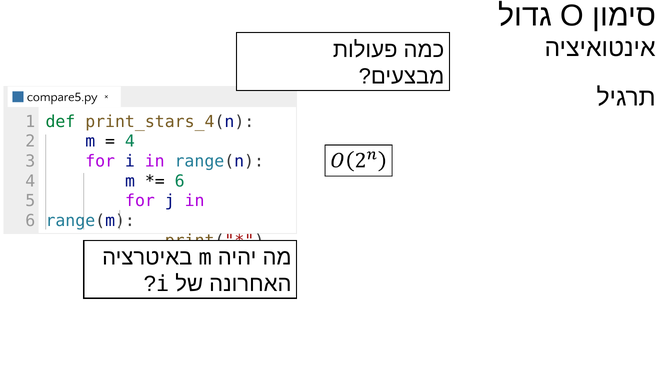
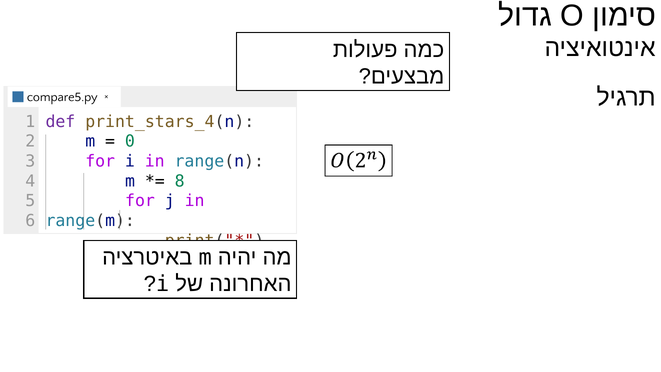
def colour: green -> purple
4 at (130, 141): 4 -> 0
6 at (180, 181): 6 -> 8
